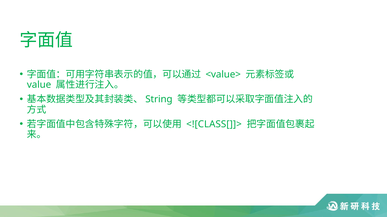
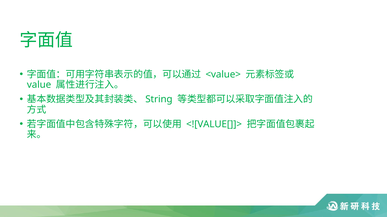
<![CLASS[]]>: <![CLASS[]]> -> <![VALUE[]]>
